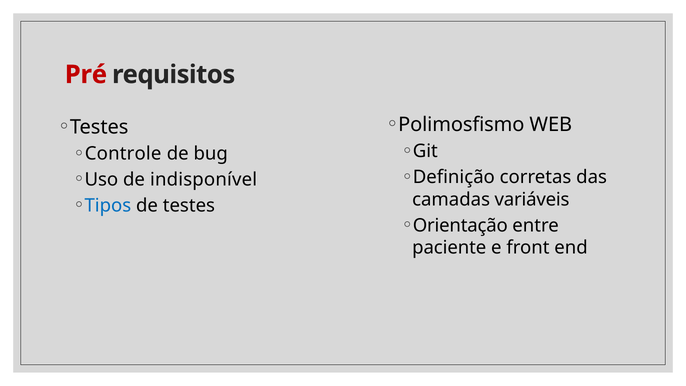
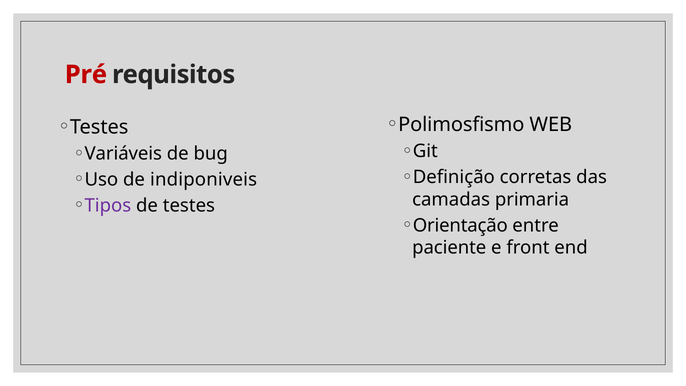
Controle: Controle -> Variáveis
indisponível: indisponível -> indiponiveis
variáveis: variáveis -> primaria
Tipos colour: blue -> purple
